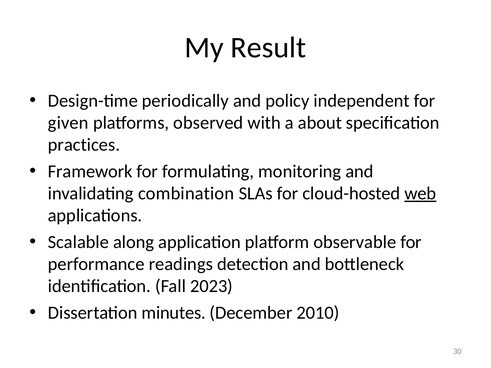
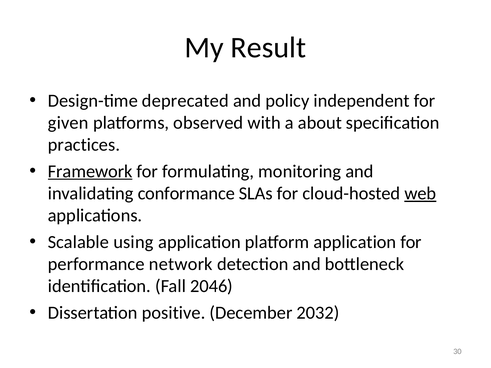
periodically: periodically -> deprecated
Framework underline: none -> present
combination: combination -> conformance
along: along -> using
platform observable: observable -> application
readings: readings -> network
2023: 2023 -> 2046
minutes: minutes -> positive
2010: 2010 -> 2032
